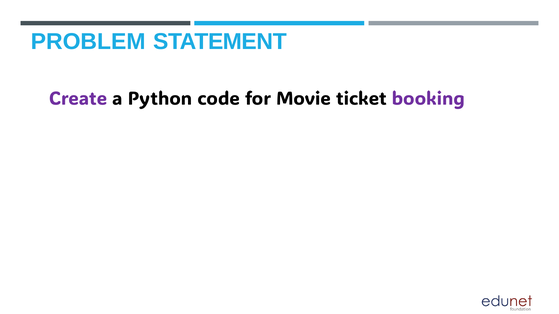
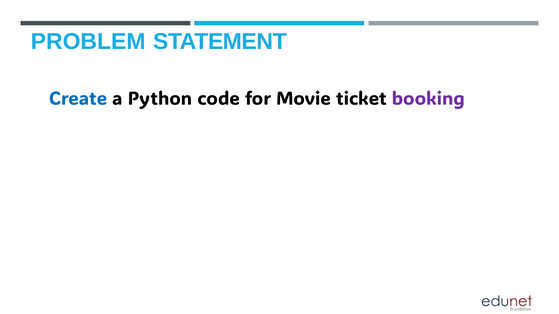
Create colour: purple -> blue
